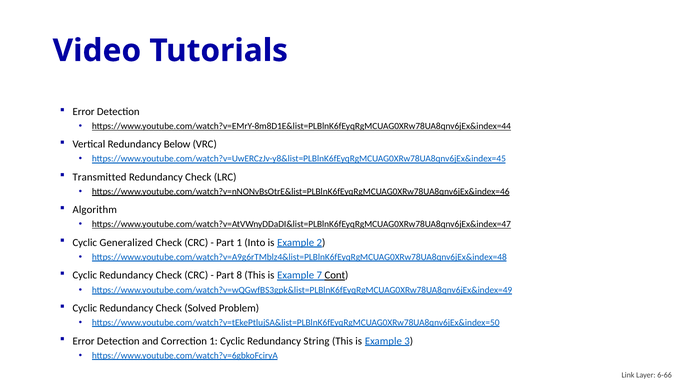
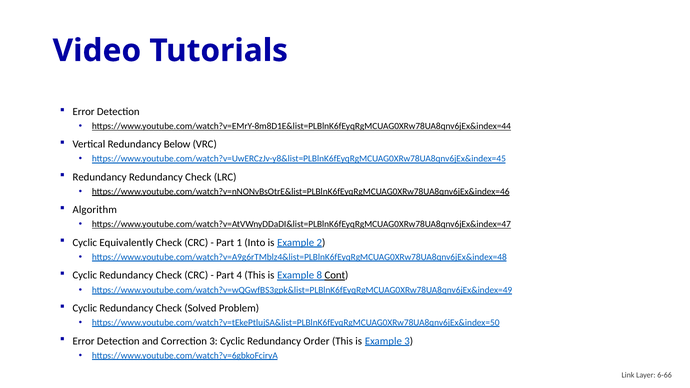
Transmitted at (100, 177): Transmitted -> Redundancy
Generalized: Generalized -> Equivalently
8: 8 -> 4
7: 7 -> 8
Correction 1: 1 -> 3
String: String -> Order
